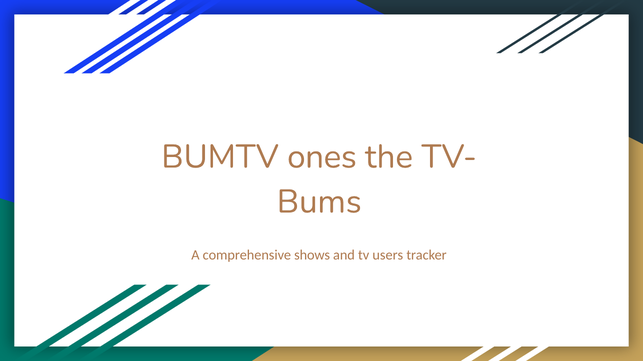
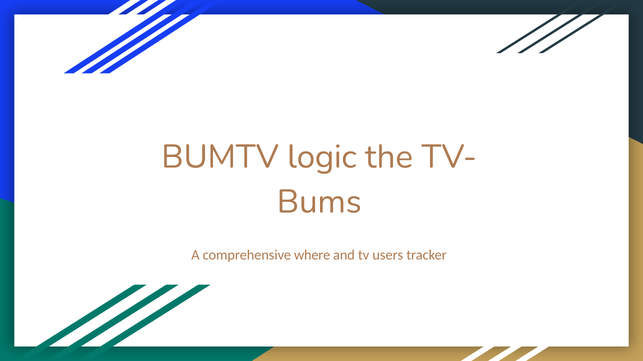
ones: ones -> logic
shows: shows -> where
